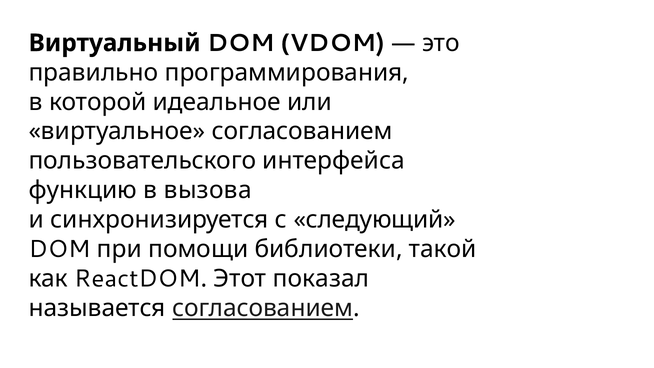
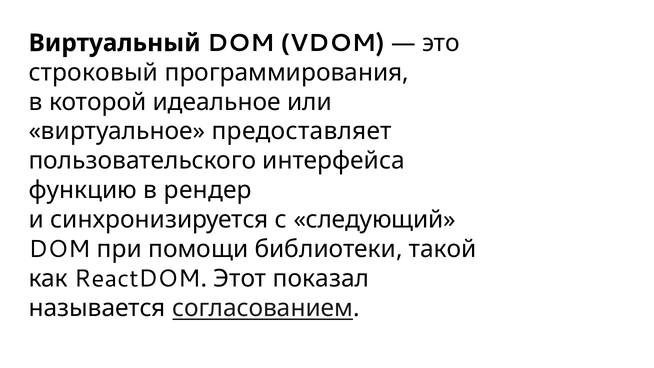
правильно: правильно -> строковый
виртуальное согласованием: согласованием -> предоставляет
вызова: вызова -> рендер
